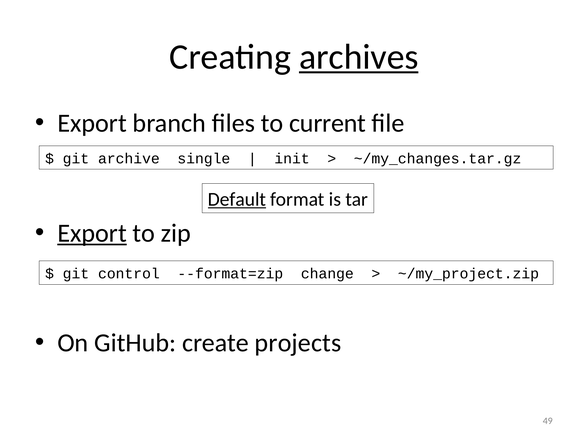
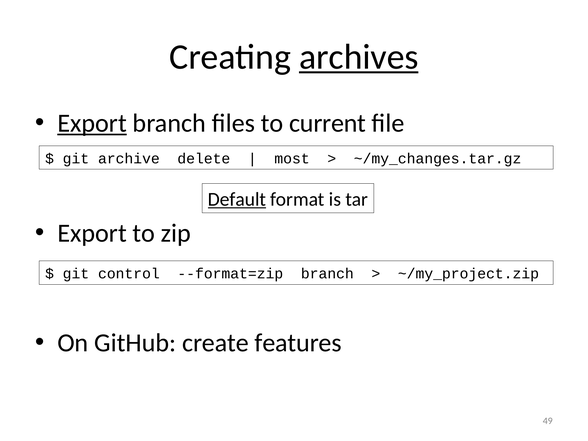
Export at (92, 123) underline: none -> present
single: single -> delete
init: init -> most
Export at (92, 233) underline: present -> none
--format=zip change: change -> branch
projects: projects -> features
